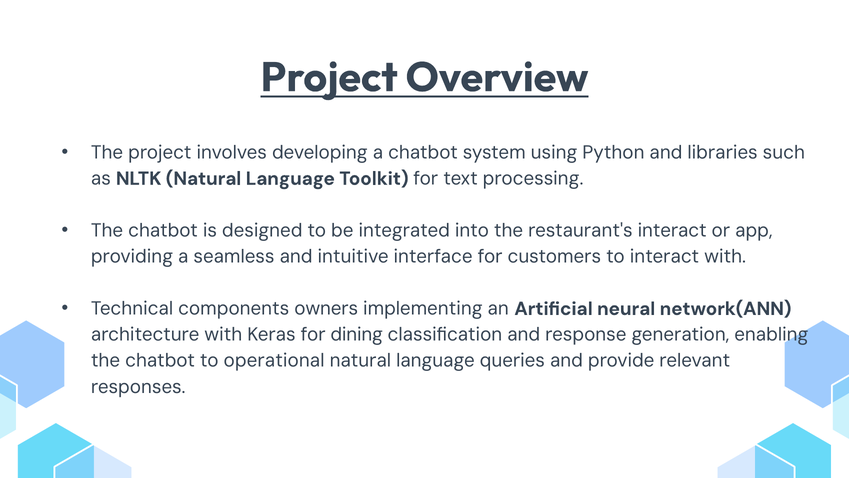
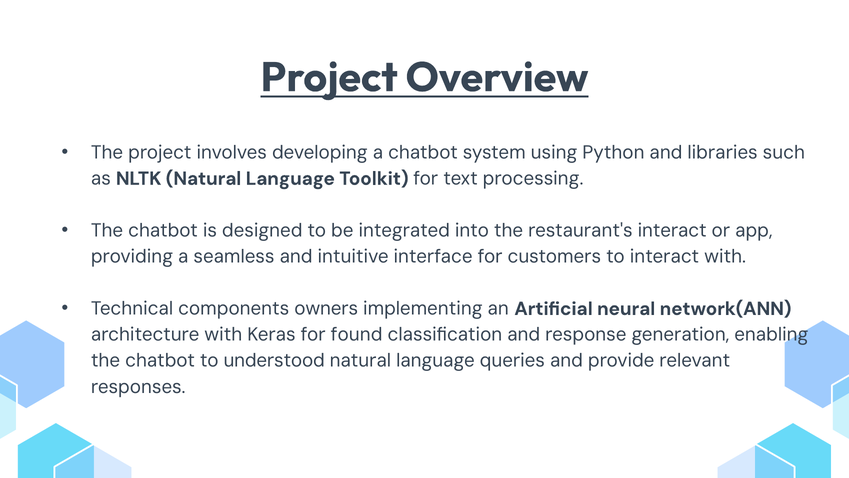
dining: dining -> found
operational: operational -> understood
